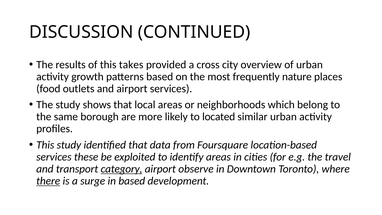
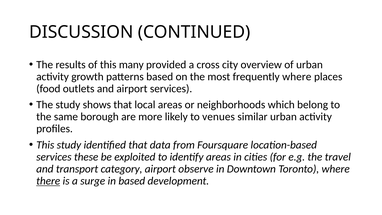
takes: takes -> many
frequently nature: nature -> where
located: located -> venues
category underline: present -> none
